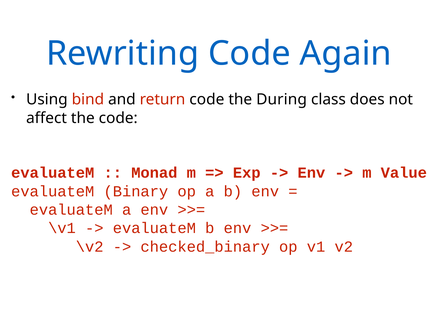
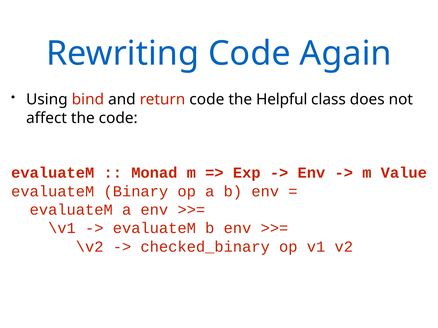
During: During -> Helpful
